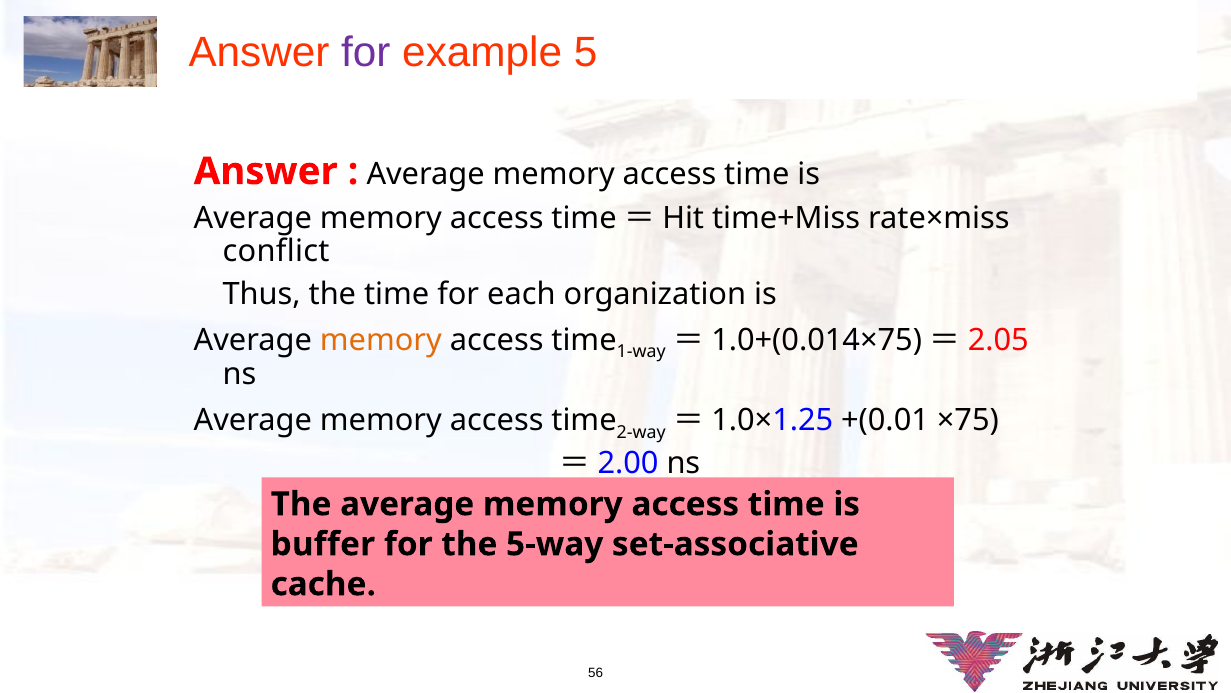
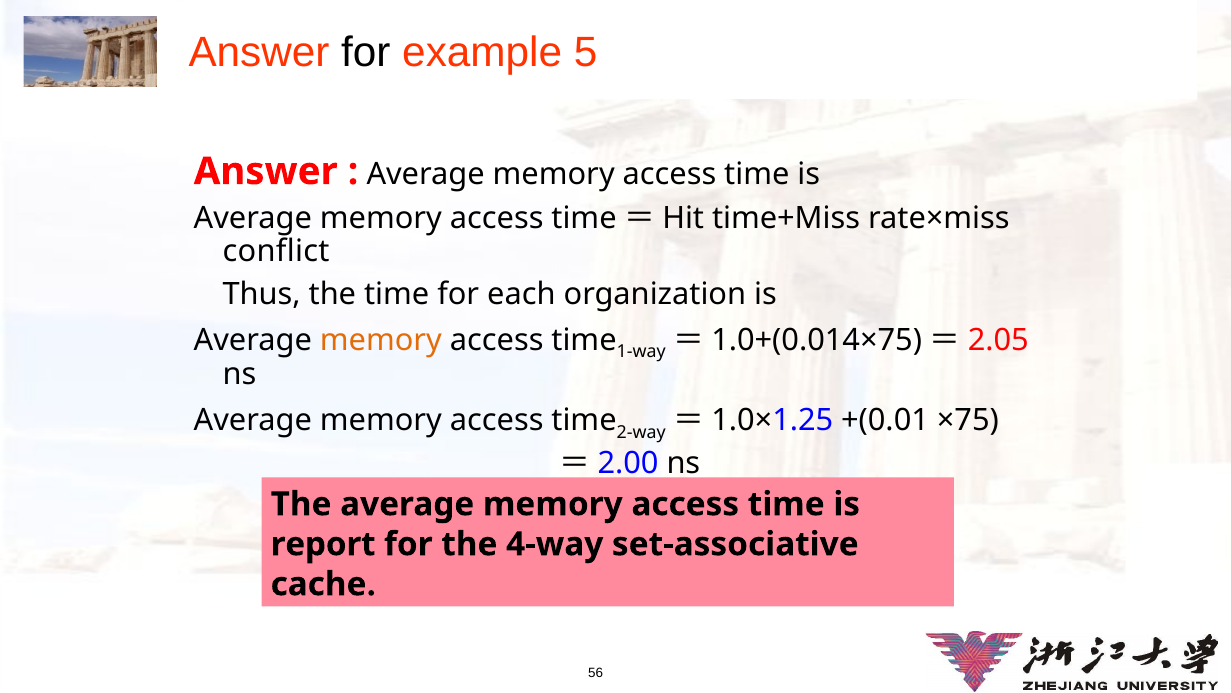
for at (366, 52) colour: purple -> black
buffer: buffer -> report
5-way: 5-way -> 4-way
